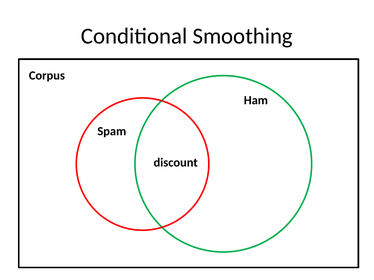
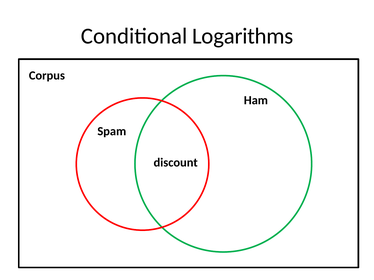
Smoothing: Smoothing -> Logarithms
